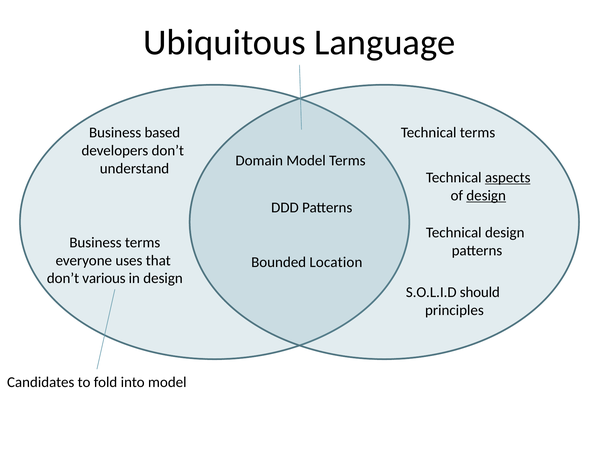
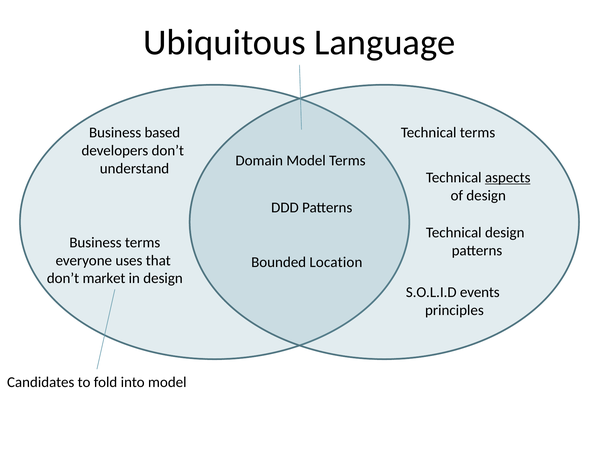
design at (486, 196) underline: present -> none
various: various -> market
should: should -> events
